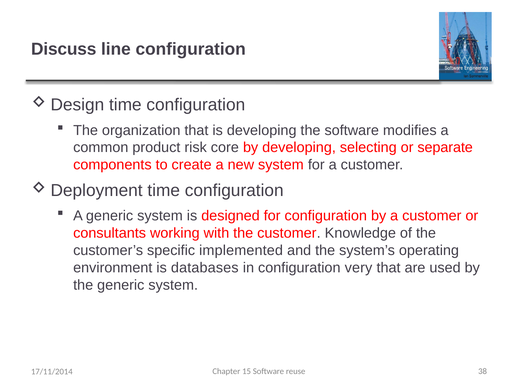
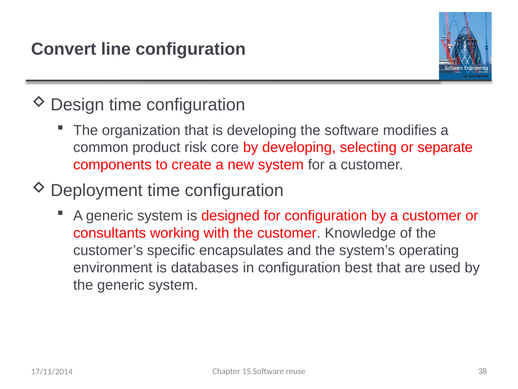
Discuss: Discuss -> Convert
implemented: implemented -> encapsulates
very: very -> best
